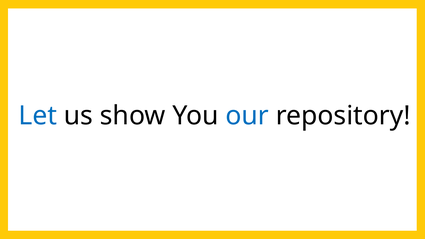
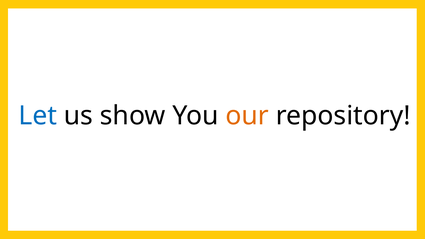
our colour: blue -> orange
